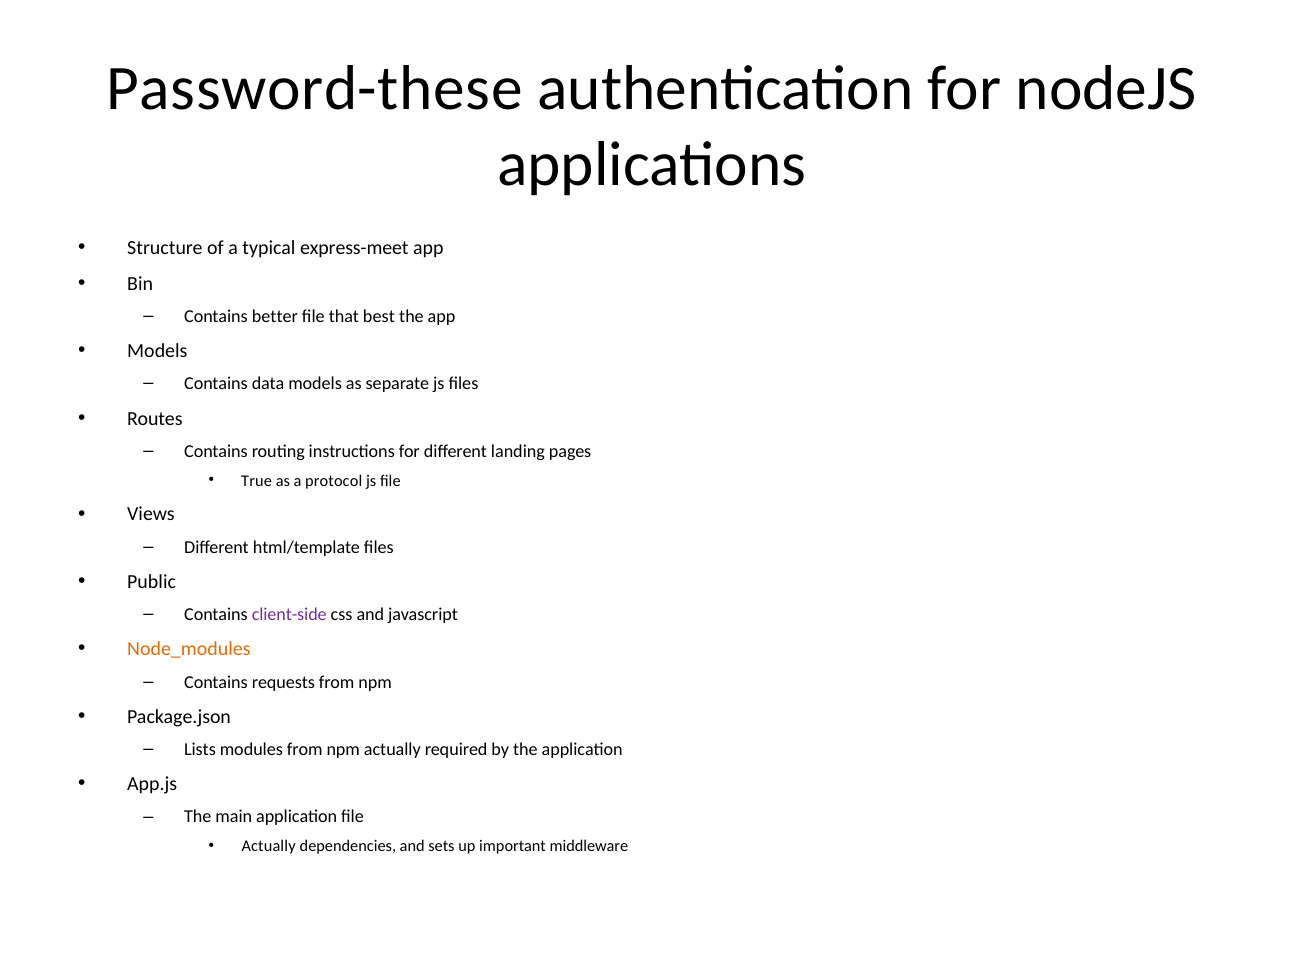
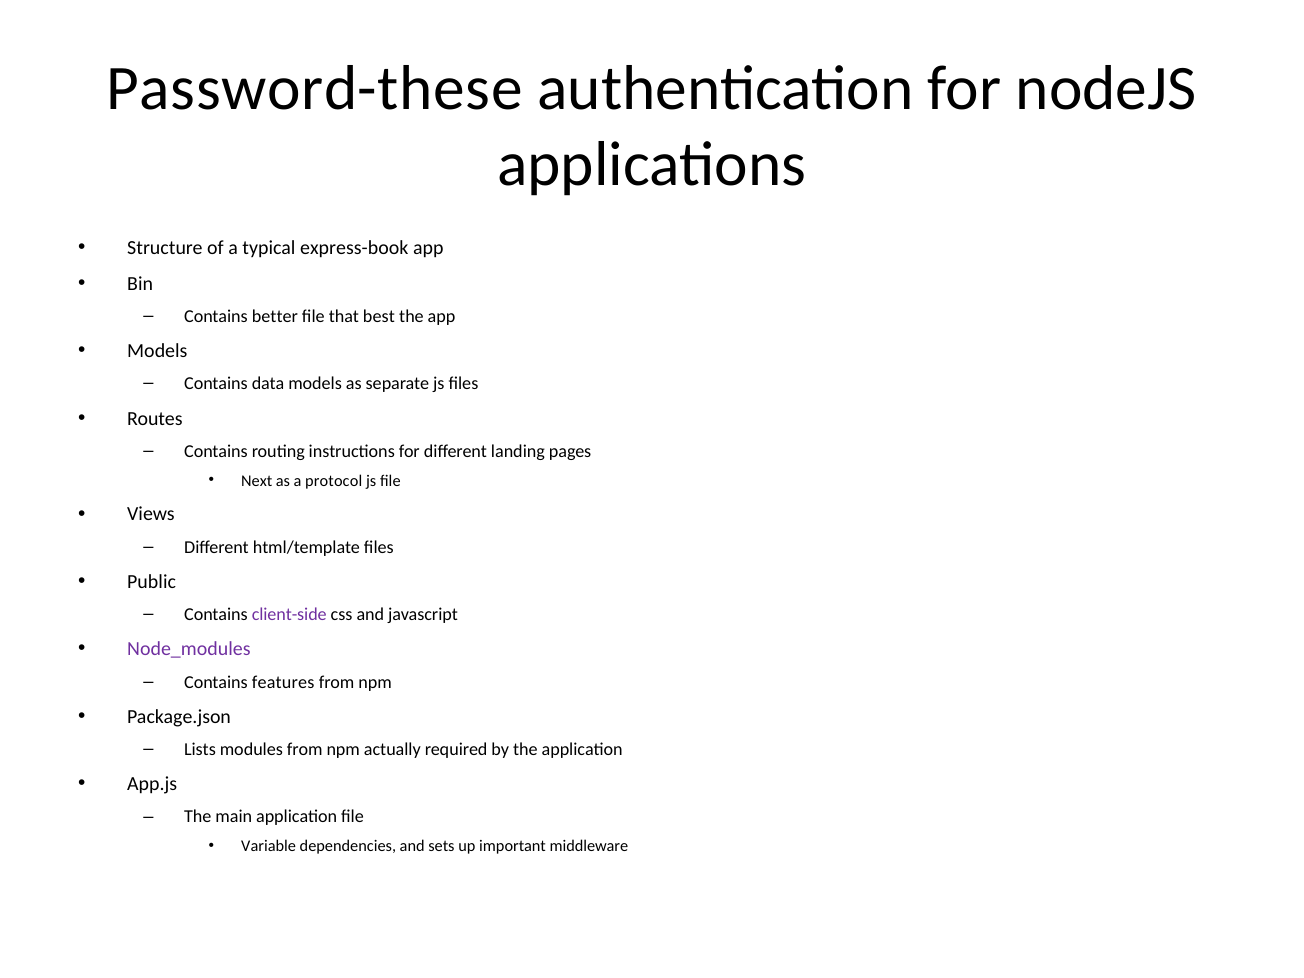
express-meet: express-meet -> express-book
True: True -> Next
Node_modules colour: orange -> purple
requests: requests -> features
Actually at (269, 846): Actually -> Variable
